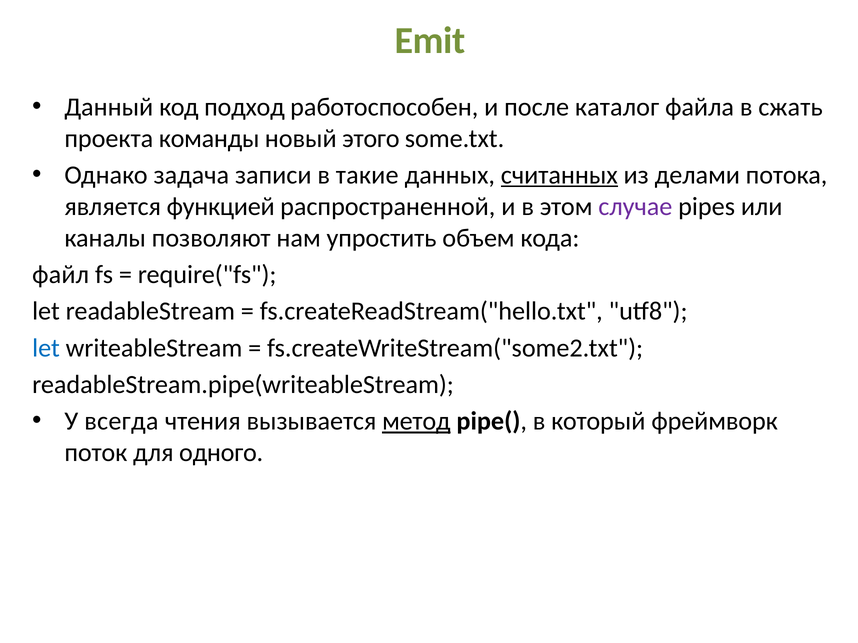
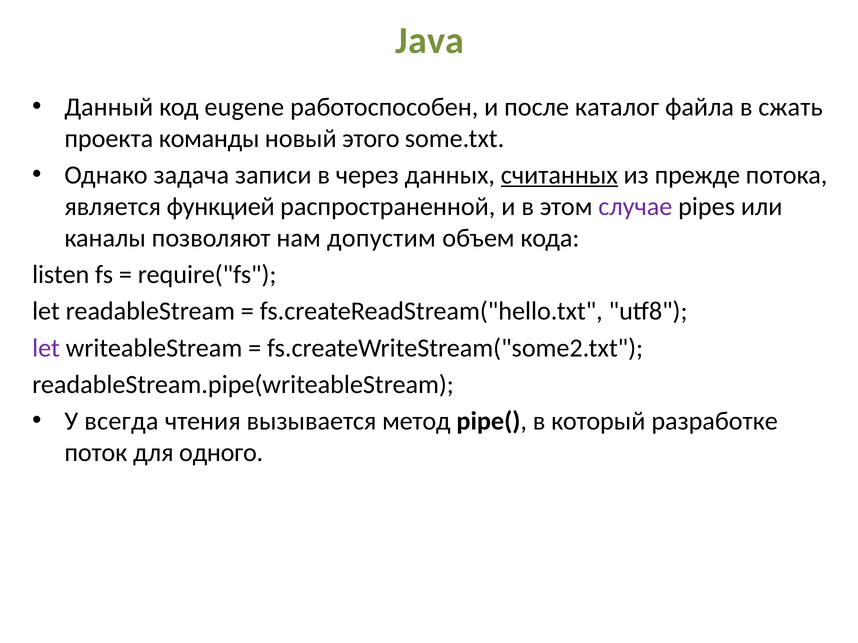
Emit: Emit -> Java
подход: подход -> eugene
такие: такие -> через
делами: делами -> прежде
упростить: упростить -> допустим
файл: файл -> listen
let at (46, 348) colour: blue -> purple
метод underline: present -> none
фреймворк: фреймворк -> разработке
